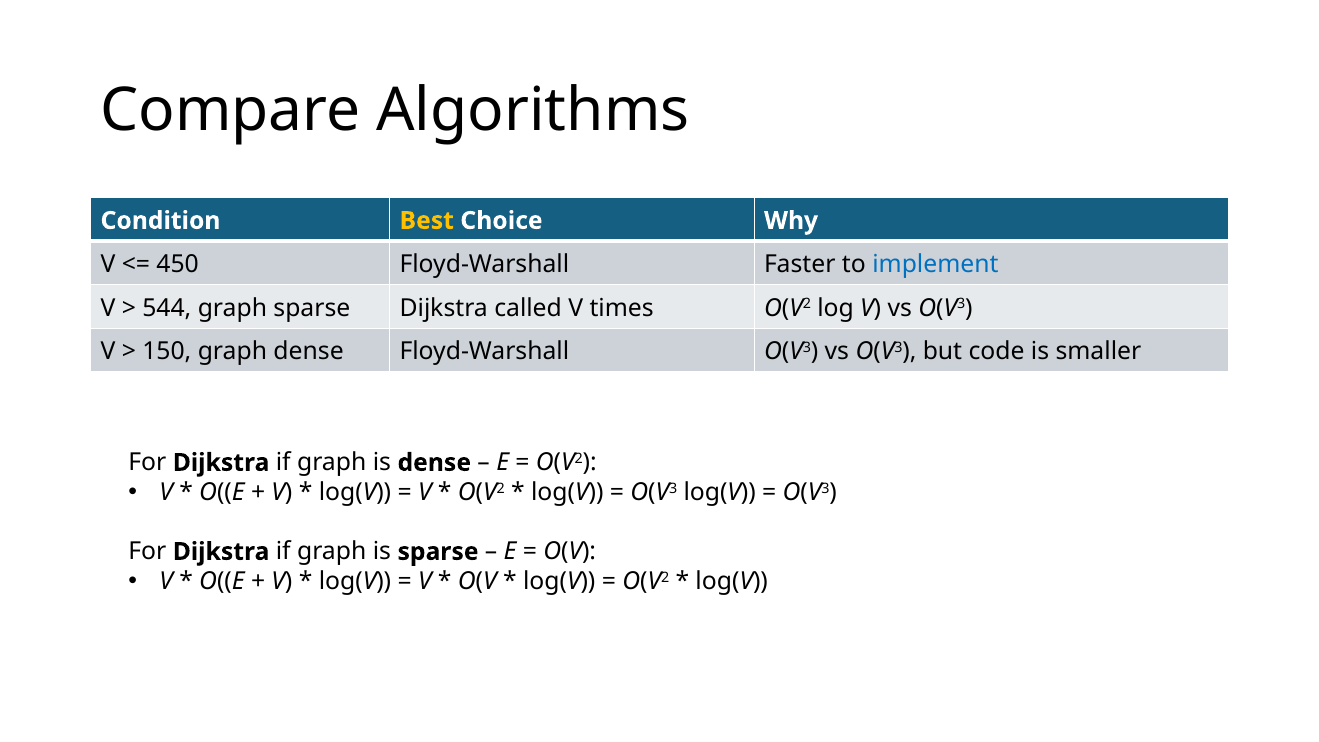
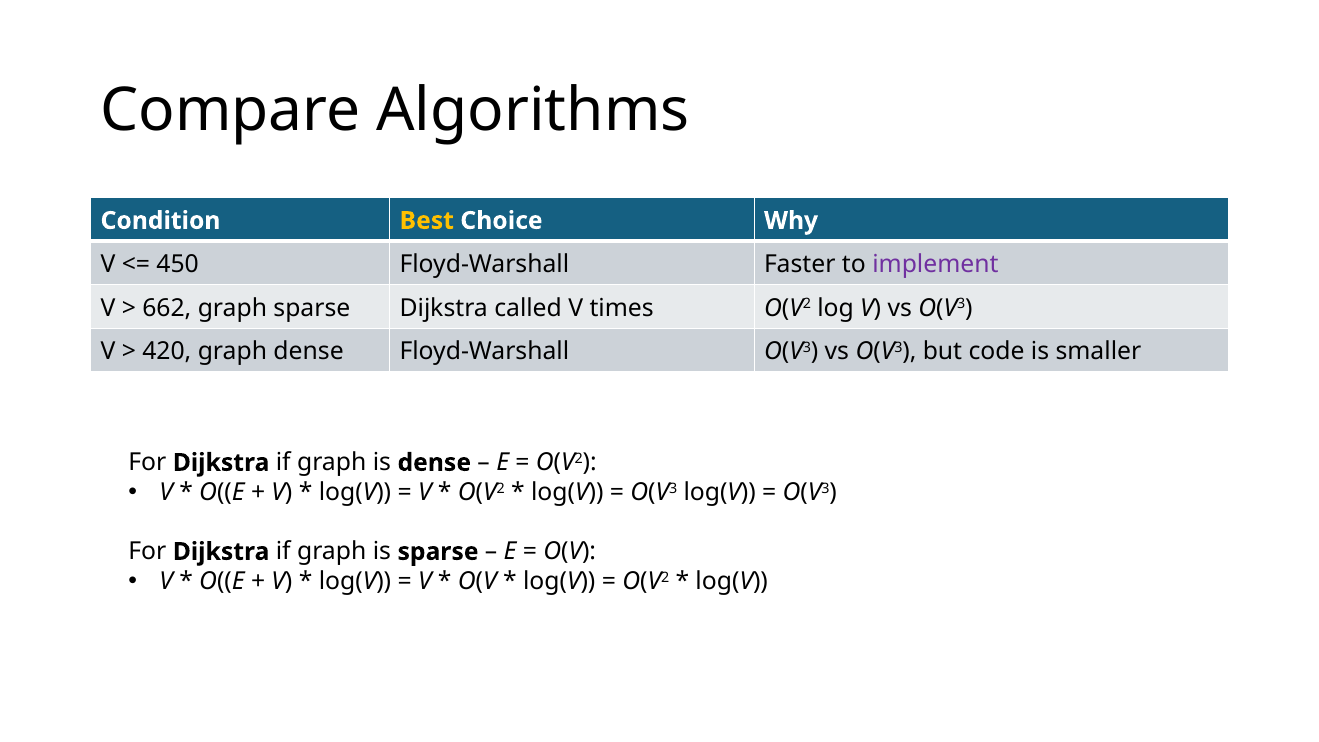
implement colour: blue -> purple
544: 544 -> 662
150: 150 -> 420
